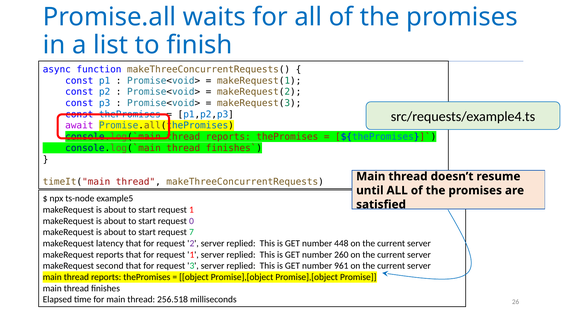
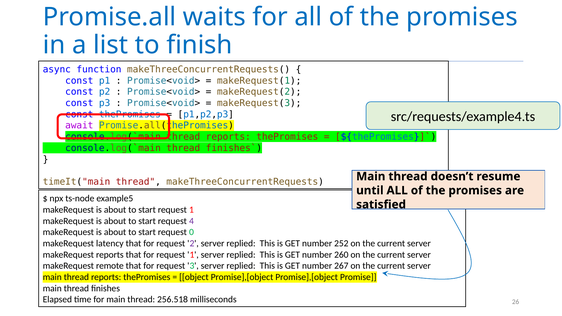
0: 0 -> 4
7: 7 -> 0
448: 448 -> 252
second: second -> remote
961: 961 -> 267
